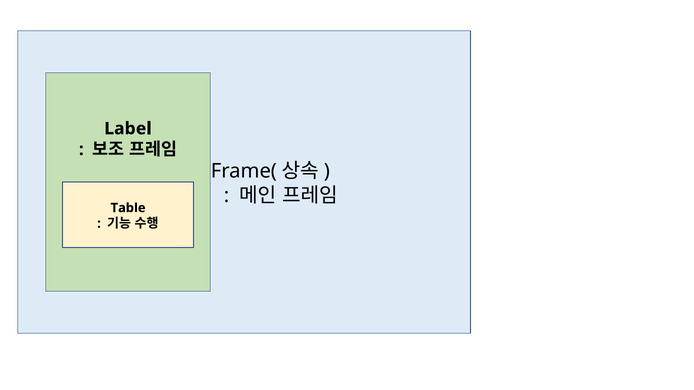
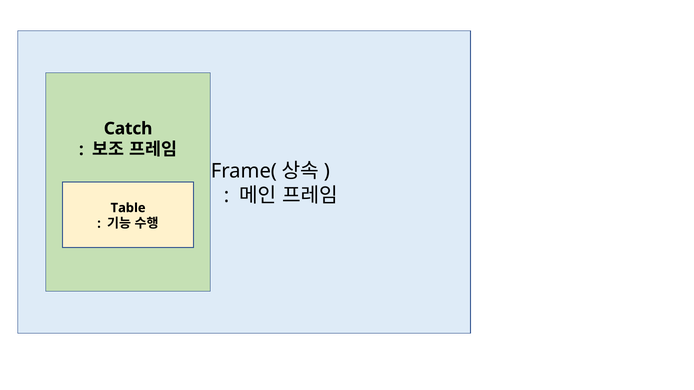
Label: Label -> Catch
